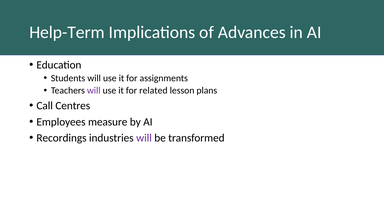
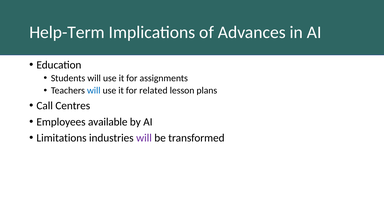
will at (94, 91) colour: purple -> blue
measure: measure -> available
Recordings: Recordings -> Limitations
